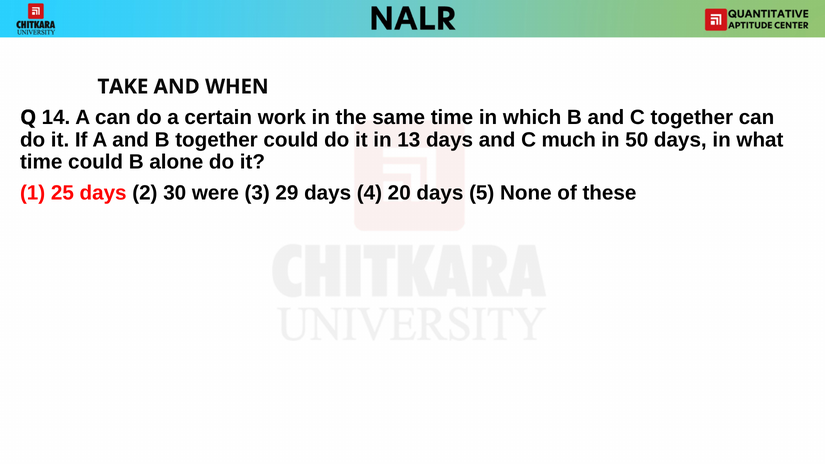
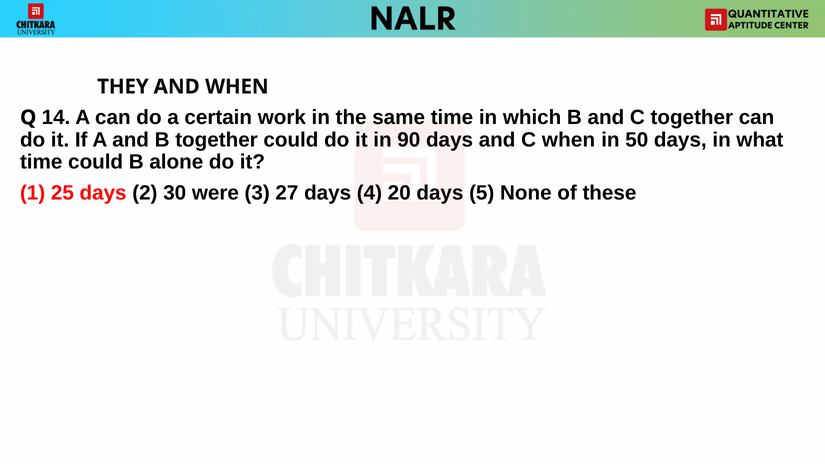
TAKE: TAKE -> THEY
13: 13 -> 90
C much: much -> when
29: 29 -> 27
